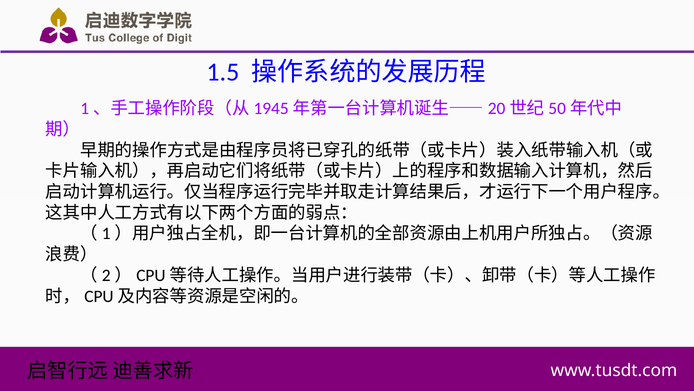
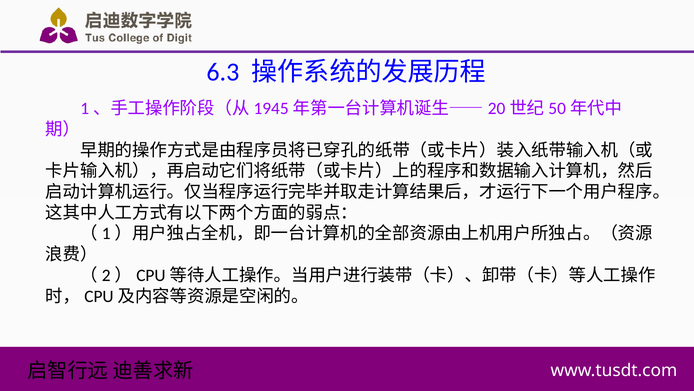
1.5: 1.5 -> 6.3
